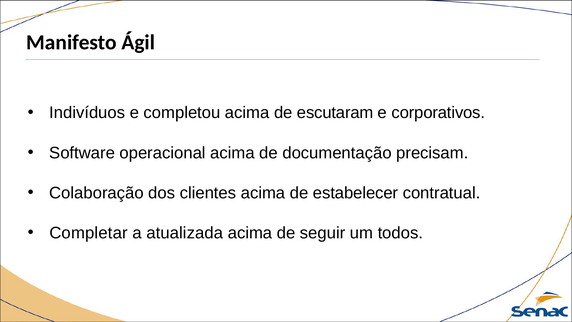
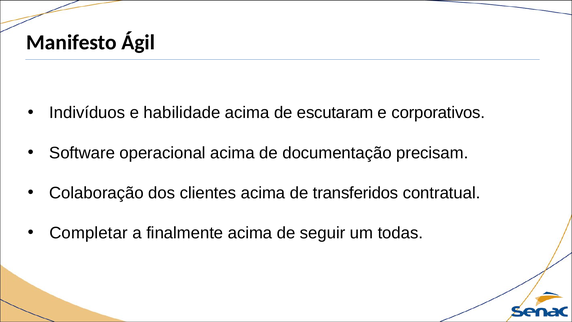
completou: completou -> habilidade
estabelecer: estabelecer -> transferidos
atualizada: atualizada -> finalmente
todos: todos -> todas
